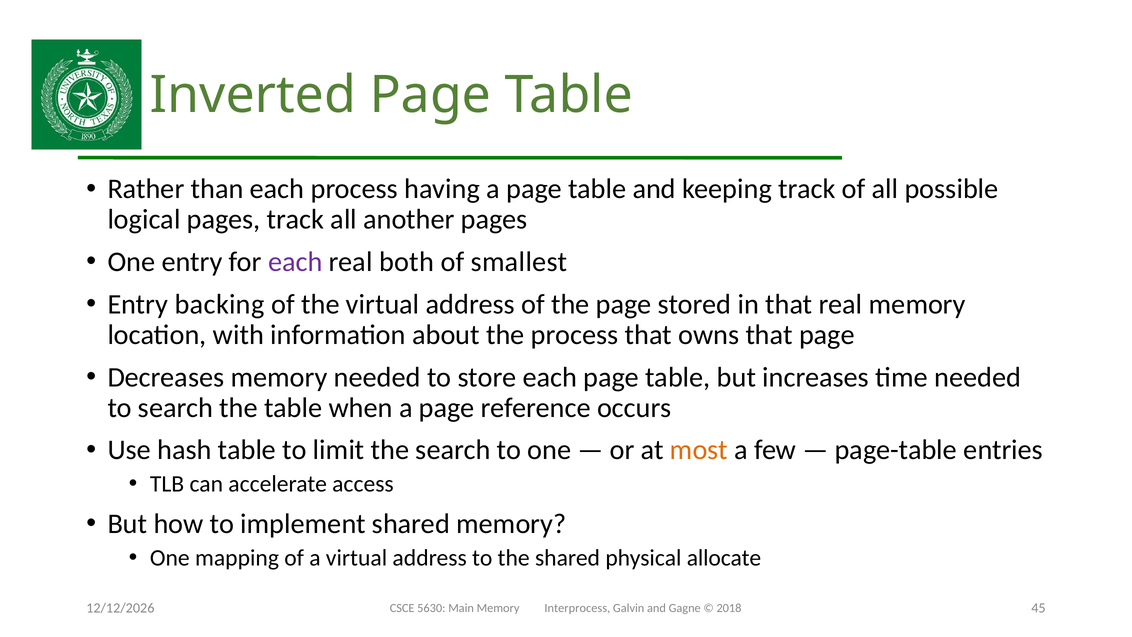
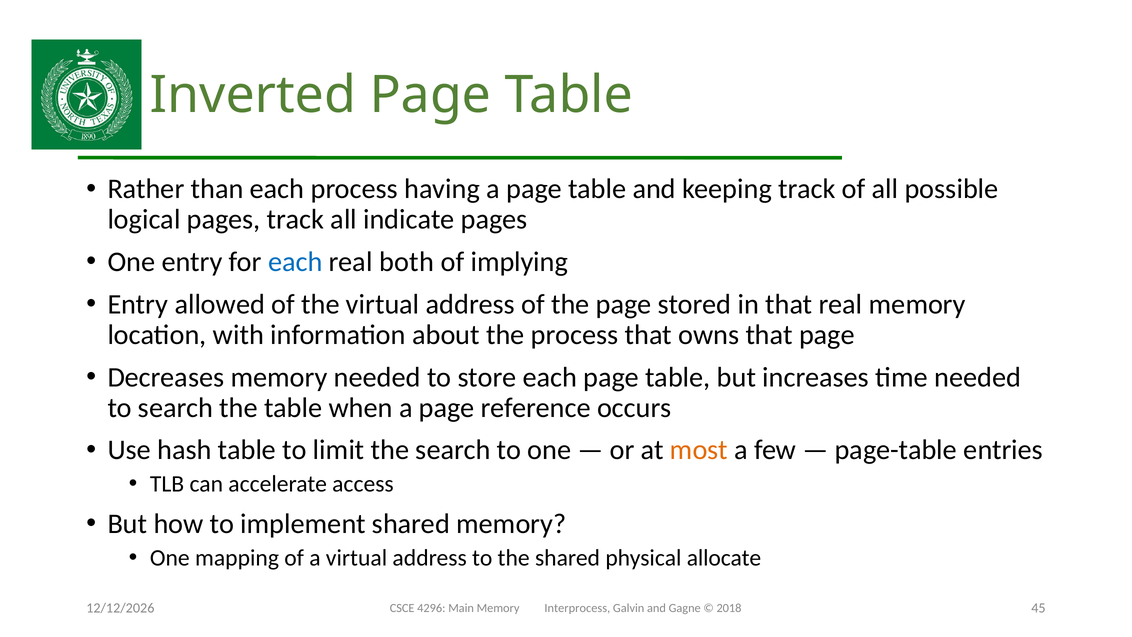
another: another -> indicate
each at (295, 262) colour: purple -> blue
smallest: smallest -> implying
backing: backing -> allowed
5630: 5630 -> 4296
